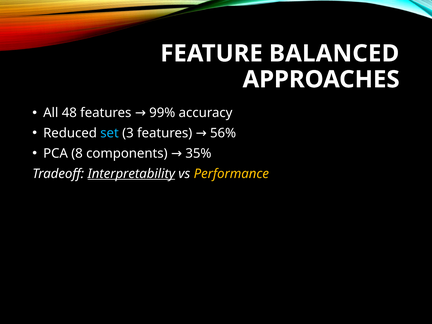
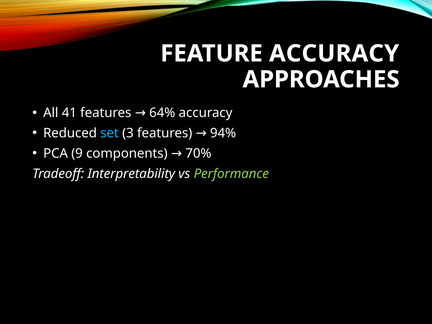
FEATURE BALANCED: BALANCED -> ACCURACY
48: 48 -> 41
99%: 99% -> 64%
56%: 56% -> 94%
8: 8 -> 9
35%: 35% -> 70%
Interpretability underline: present -> none
Performance colour: yellow -> light green
